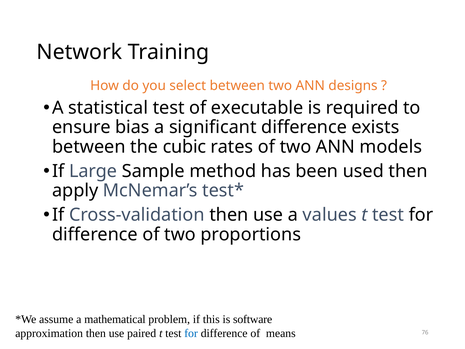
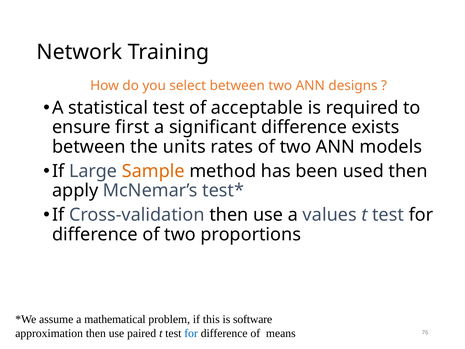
executable: executable -> acceptable
bias: bias -> first
cubic: cubic -> units
Sample colour: black -> orange
